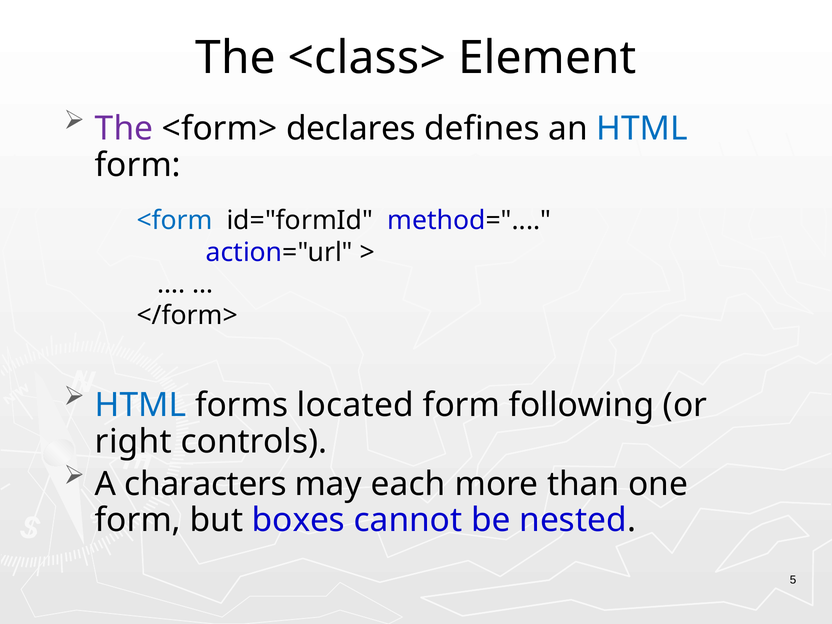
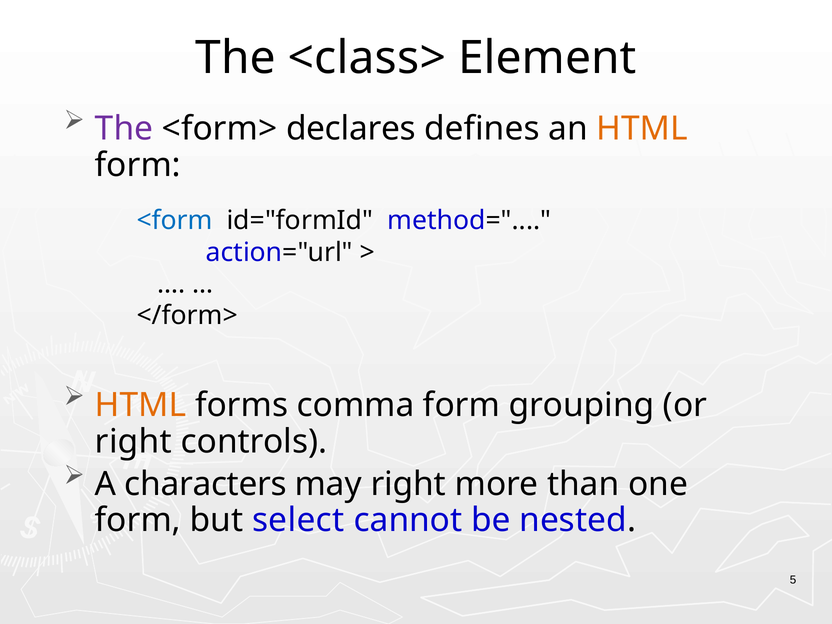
HTML at (642, 129) colour: blue -> orange
HTML at (141, 405) colour: blue -> orange
located: located -> comma
following: following -> grouping
may each: each -> right
boxes: boxes -> select
